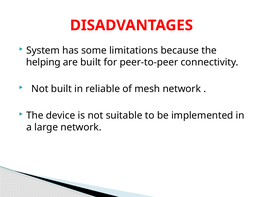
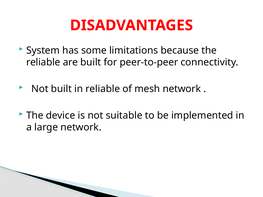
helping at (43, 62): helping -> reliable
